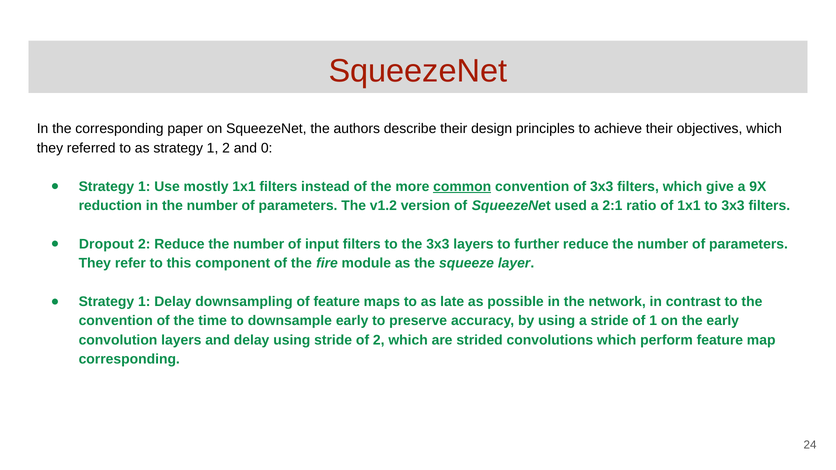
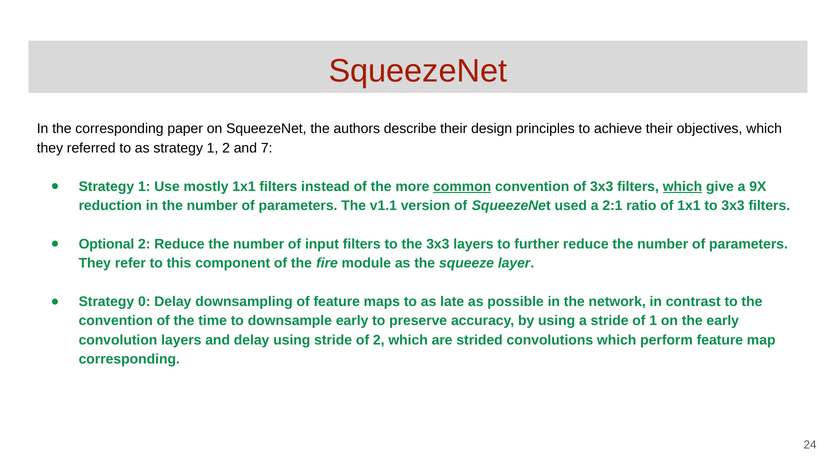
0: 0 -> 7
which at (682, 187) underline: none -> present
v1.2: v1.2 -> v1.1
Dropout: Dropout -> Optional
1 at (144, 302): 1 -> 0
